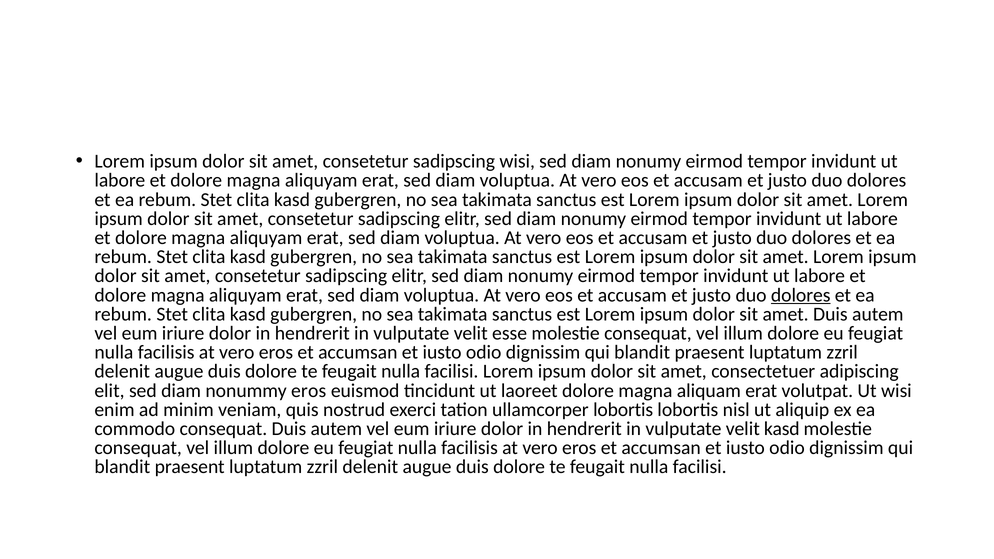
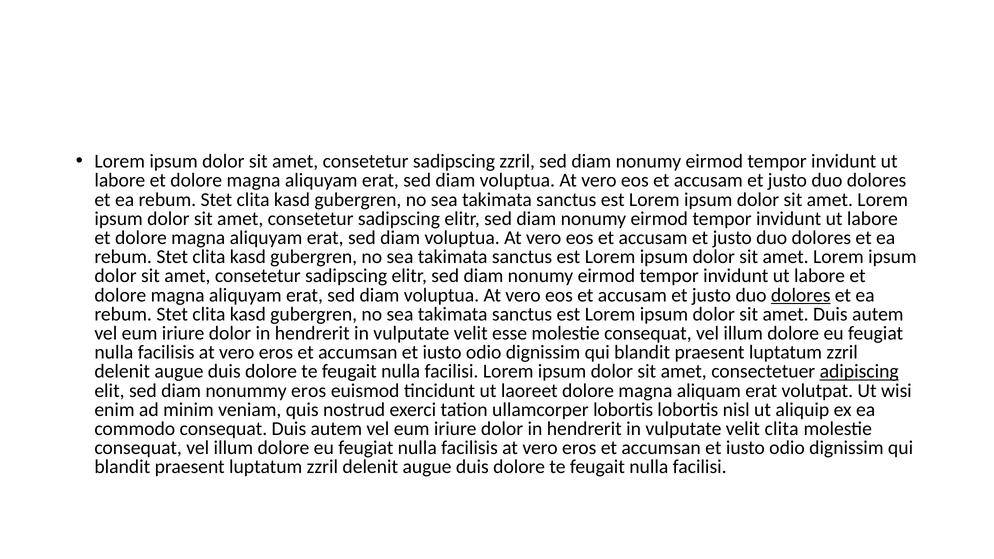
sadipscing wisi: wisi -> zzril
adipiscing underline: none -> present
velit kasd: kasd -> clita
